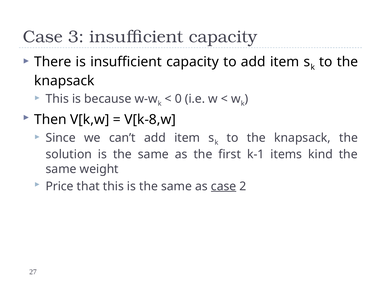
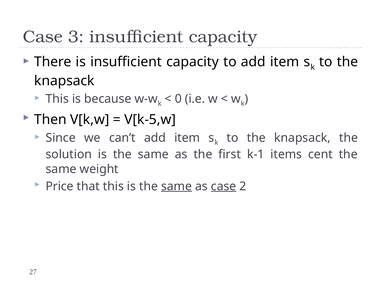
V[k-8,w: V[k-8,w -> V[k-5,w
kind: kind -> cent
same at (177, 186) underline: none -> present
